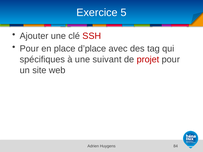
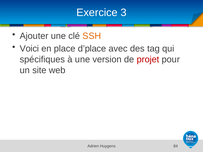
5: 5 -> 3
SSH colour: red -> orange
Pour at (29, 49): Pour -> Voici
suivant: suivant -> version
